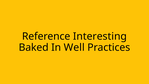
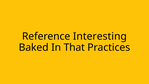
Well: Well -> That
